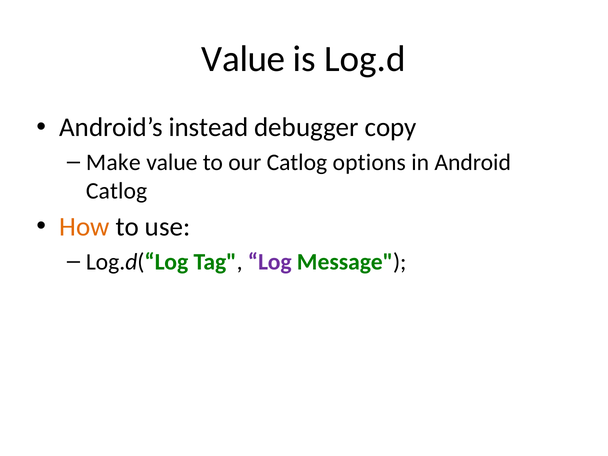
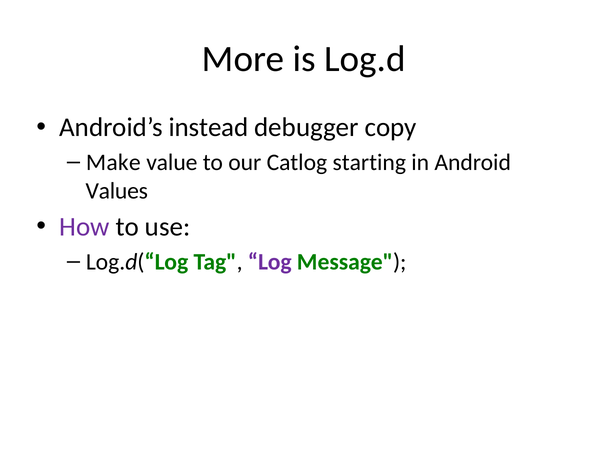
Value at (243, 59): Value -> More
options: options -> starting
Catlog at (117, 191): Catlog -> Values
How colour: orange -> purple
